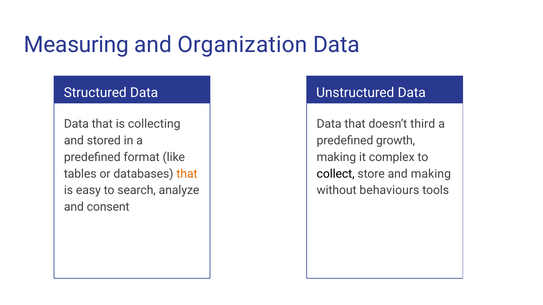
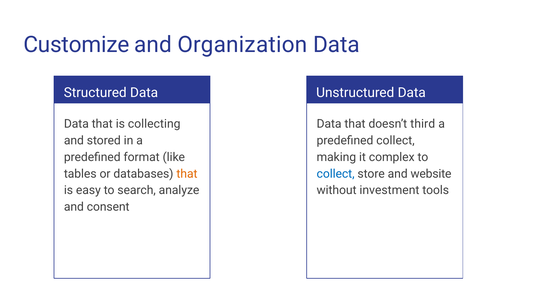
Measuring: Measuring -> Customize
predefined growth: growth -> collect
collect at (336, 174) colour: black -> blue
and making: making -> website
behaviours: behaviours -> investment
